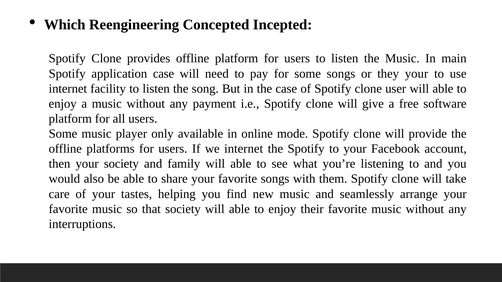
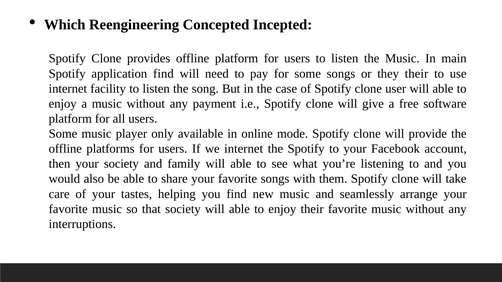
application case: case -> find
they your: your -> their
